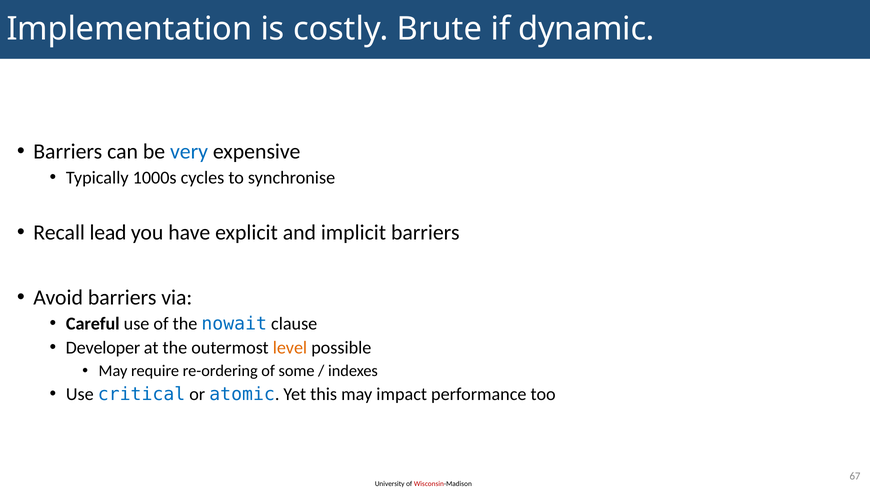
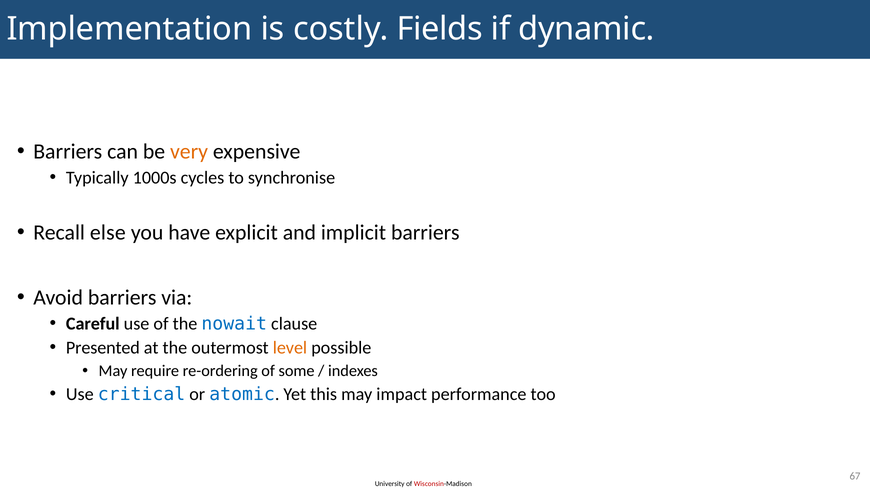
Brute: Brute -> Fields
very colour: blue -> orange
lead: lead -> else
Developer: Developer -> Presented
